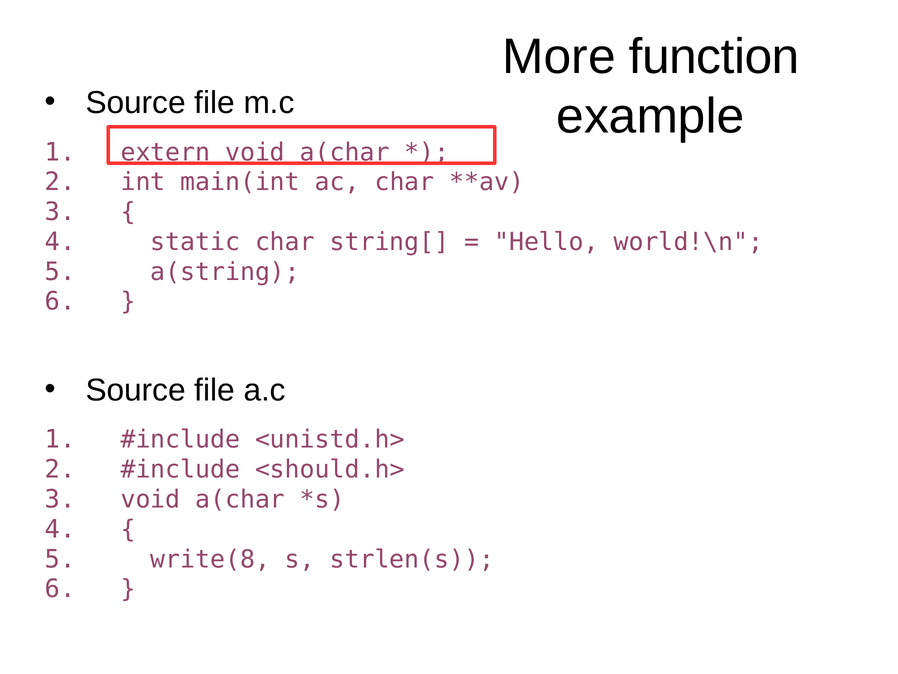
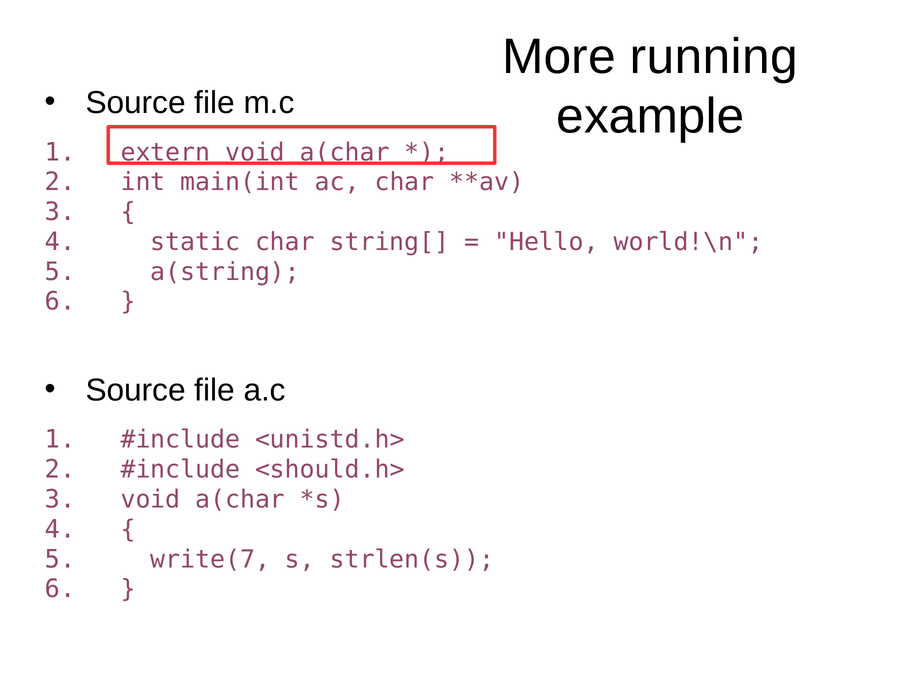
function: function -> running
write(8: write(8 -> write(7
